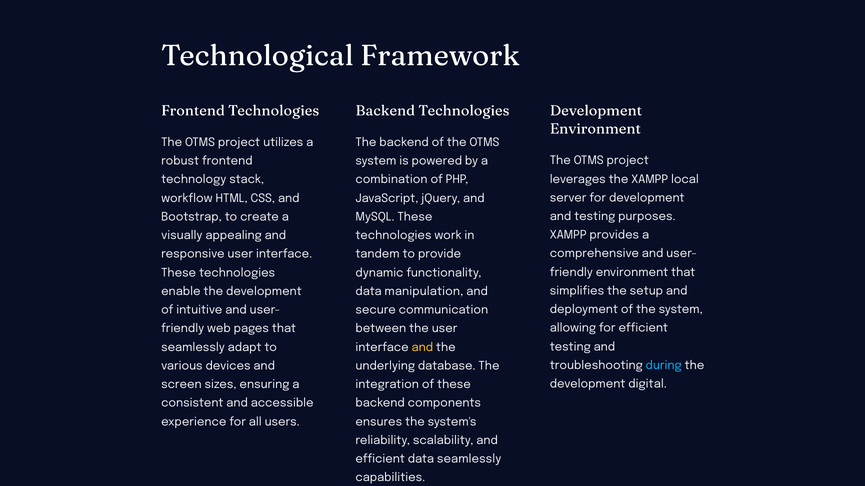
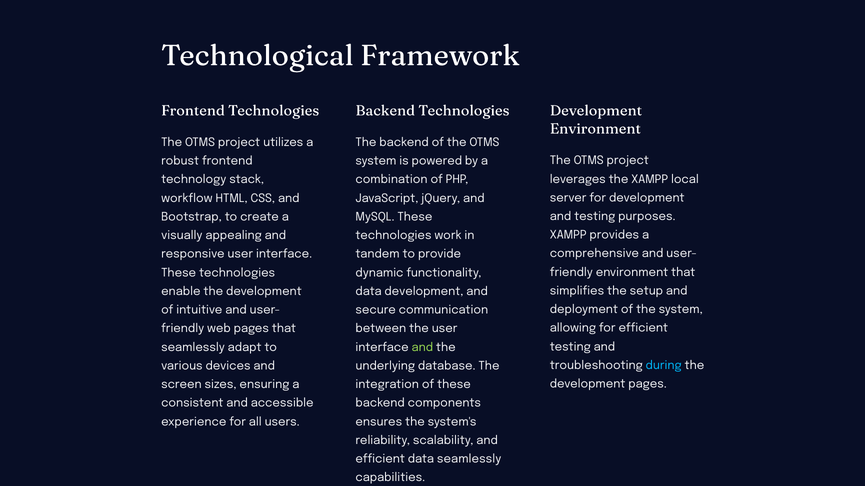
data manipulation: manipulation -> development
and at (422, 348) colour: yellow -> light green
development digital: digital -> pages
